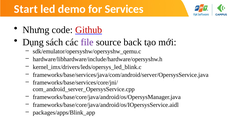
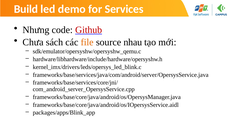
Start: Start -> Build
Dụng: Dụng -> Chưa
file colour: purple -> orange
back: back -> nhau
